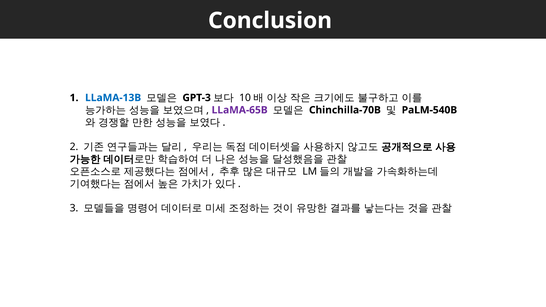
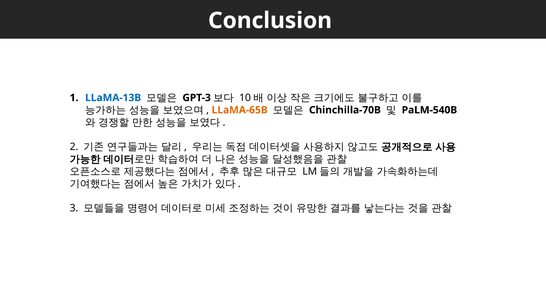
LLaMA-65B colour: purple -> orange
